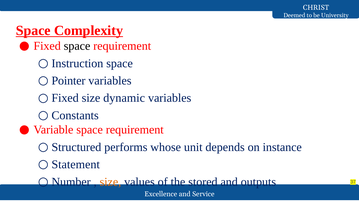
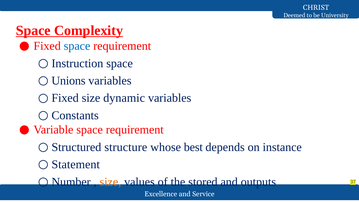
space at (77, 46) colour: black -> blue
Pointer: Pointer -> Unions
performs: performs -> structure
unit: unit -> best
